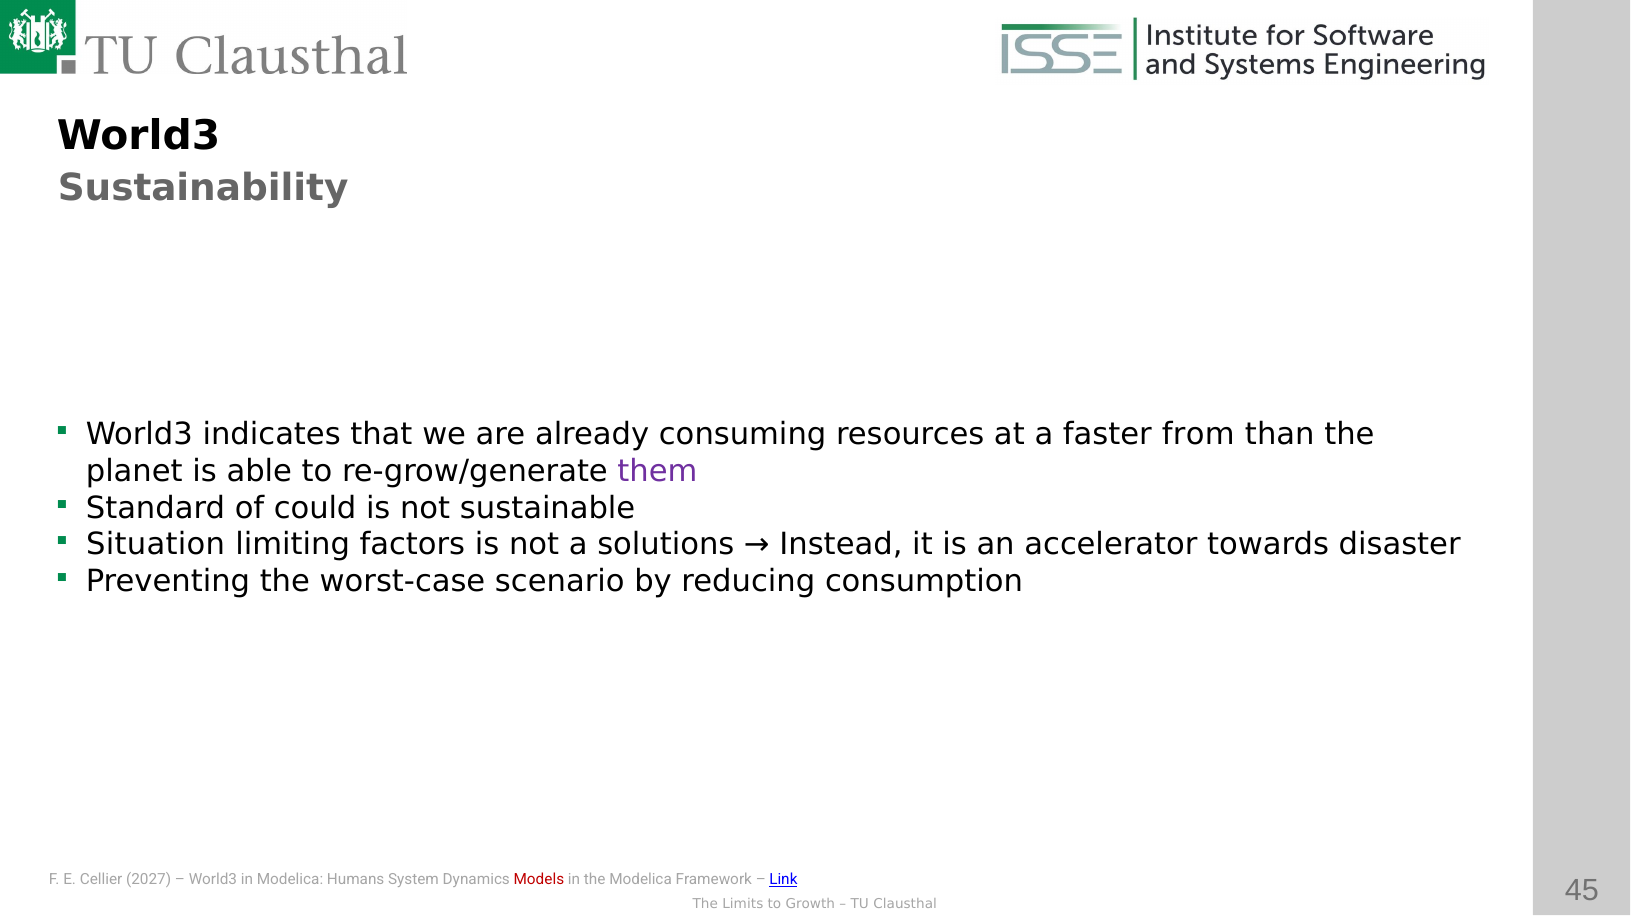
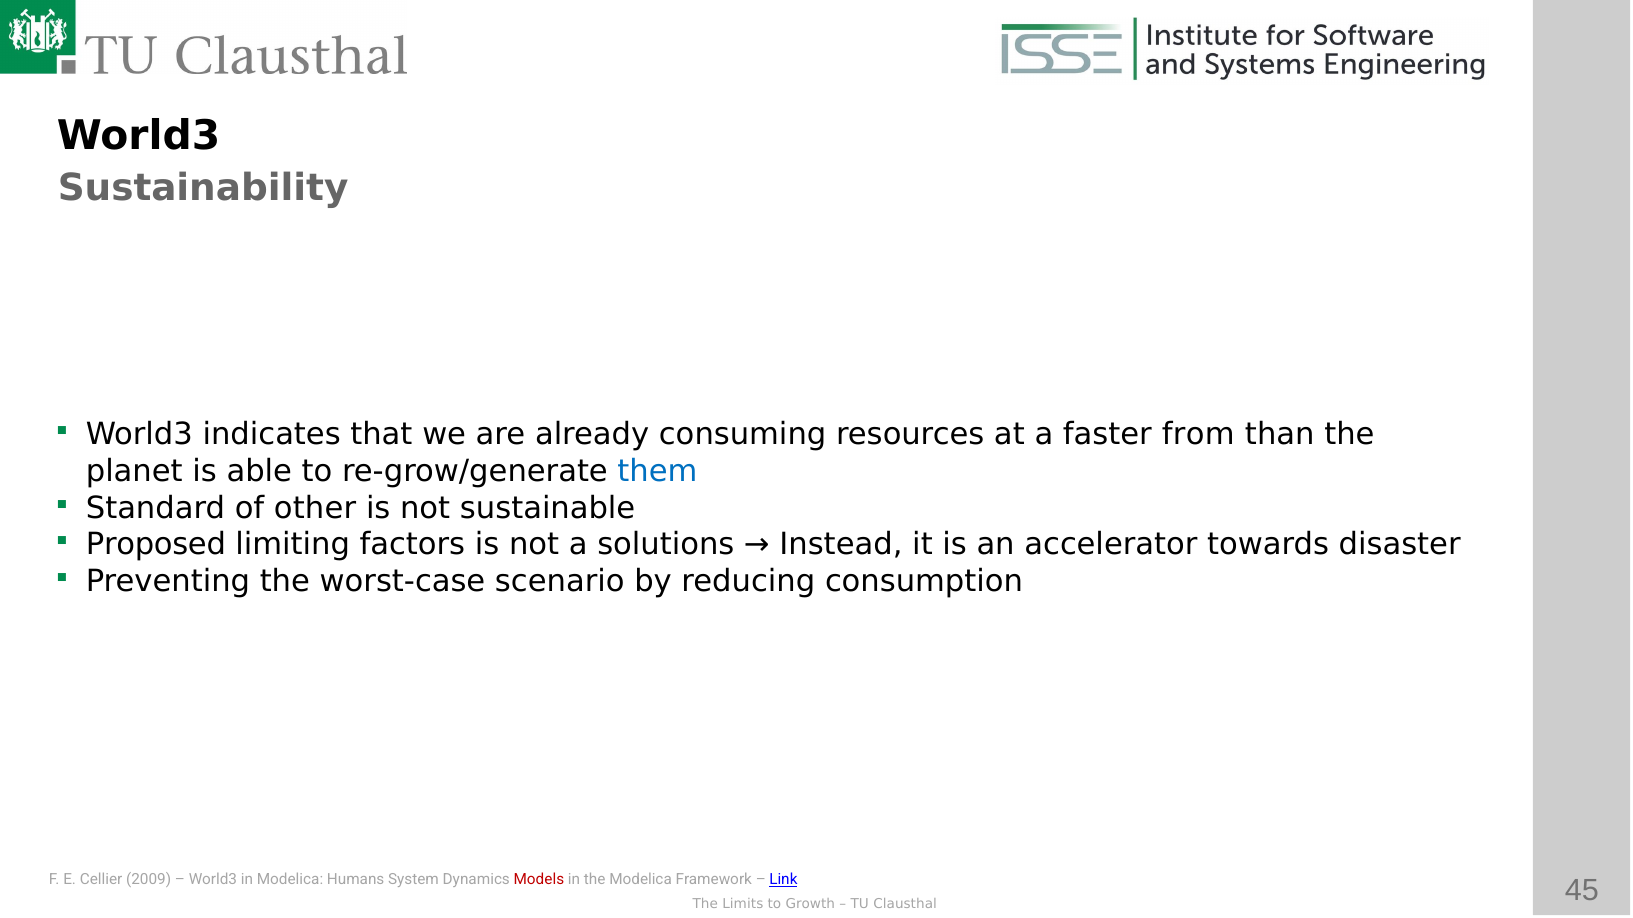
them colour: purple -> blue
could: could -> other
Situation: Situation -> Proposed
2027: 2027 -> 2009
